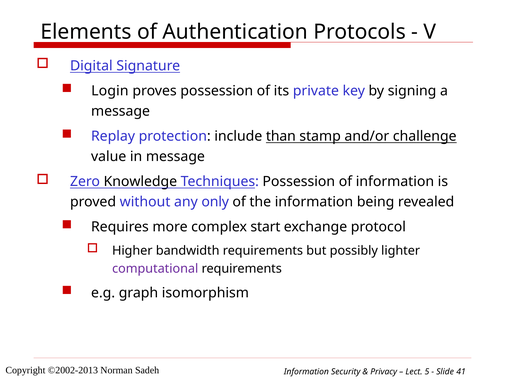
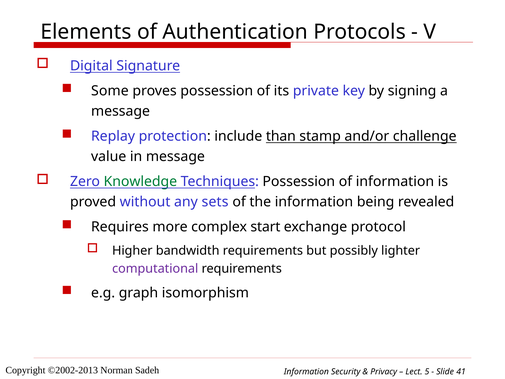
Login: Login -> Some
Knowledge colour: black -> green
only: only -> sets
